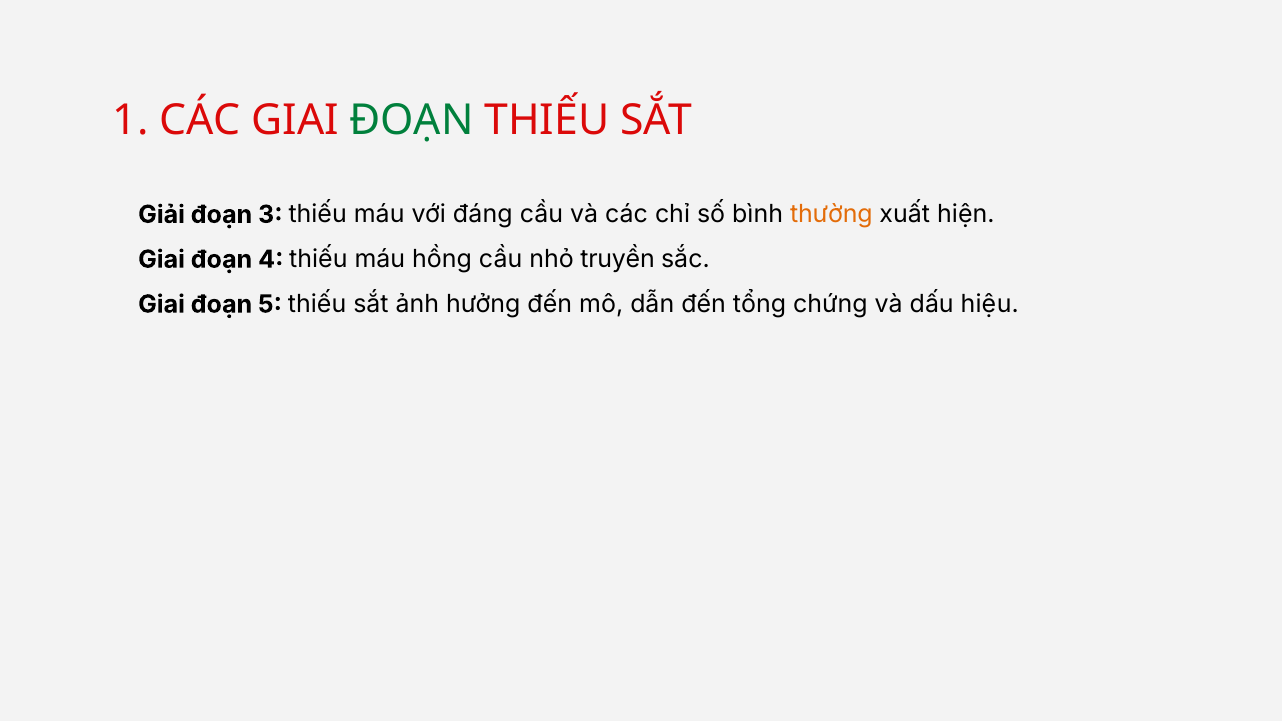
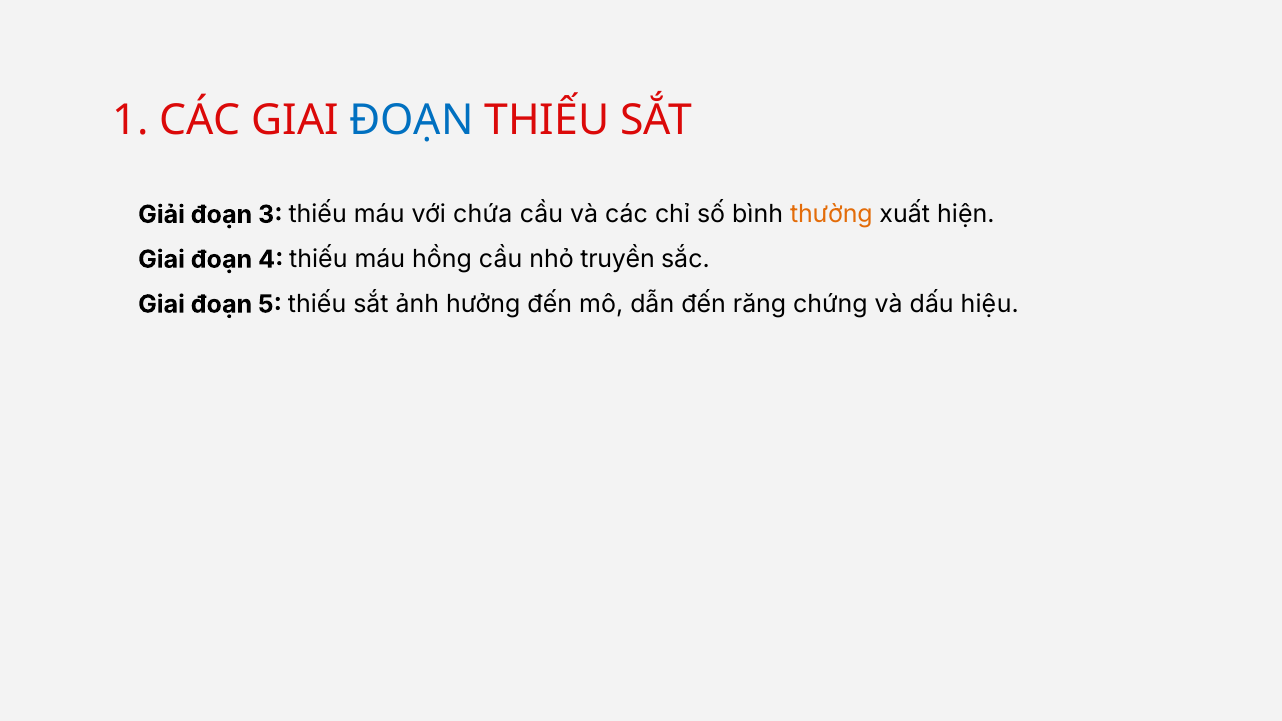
ĐOẠN at (412, 120) colour: green -> blue
đáng: đáng -> chứa
tổng: tổng -> răng
